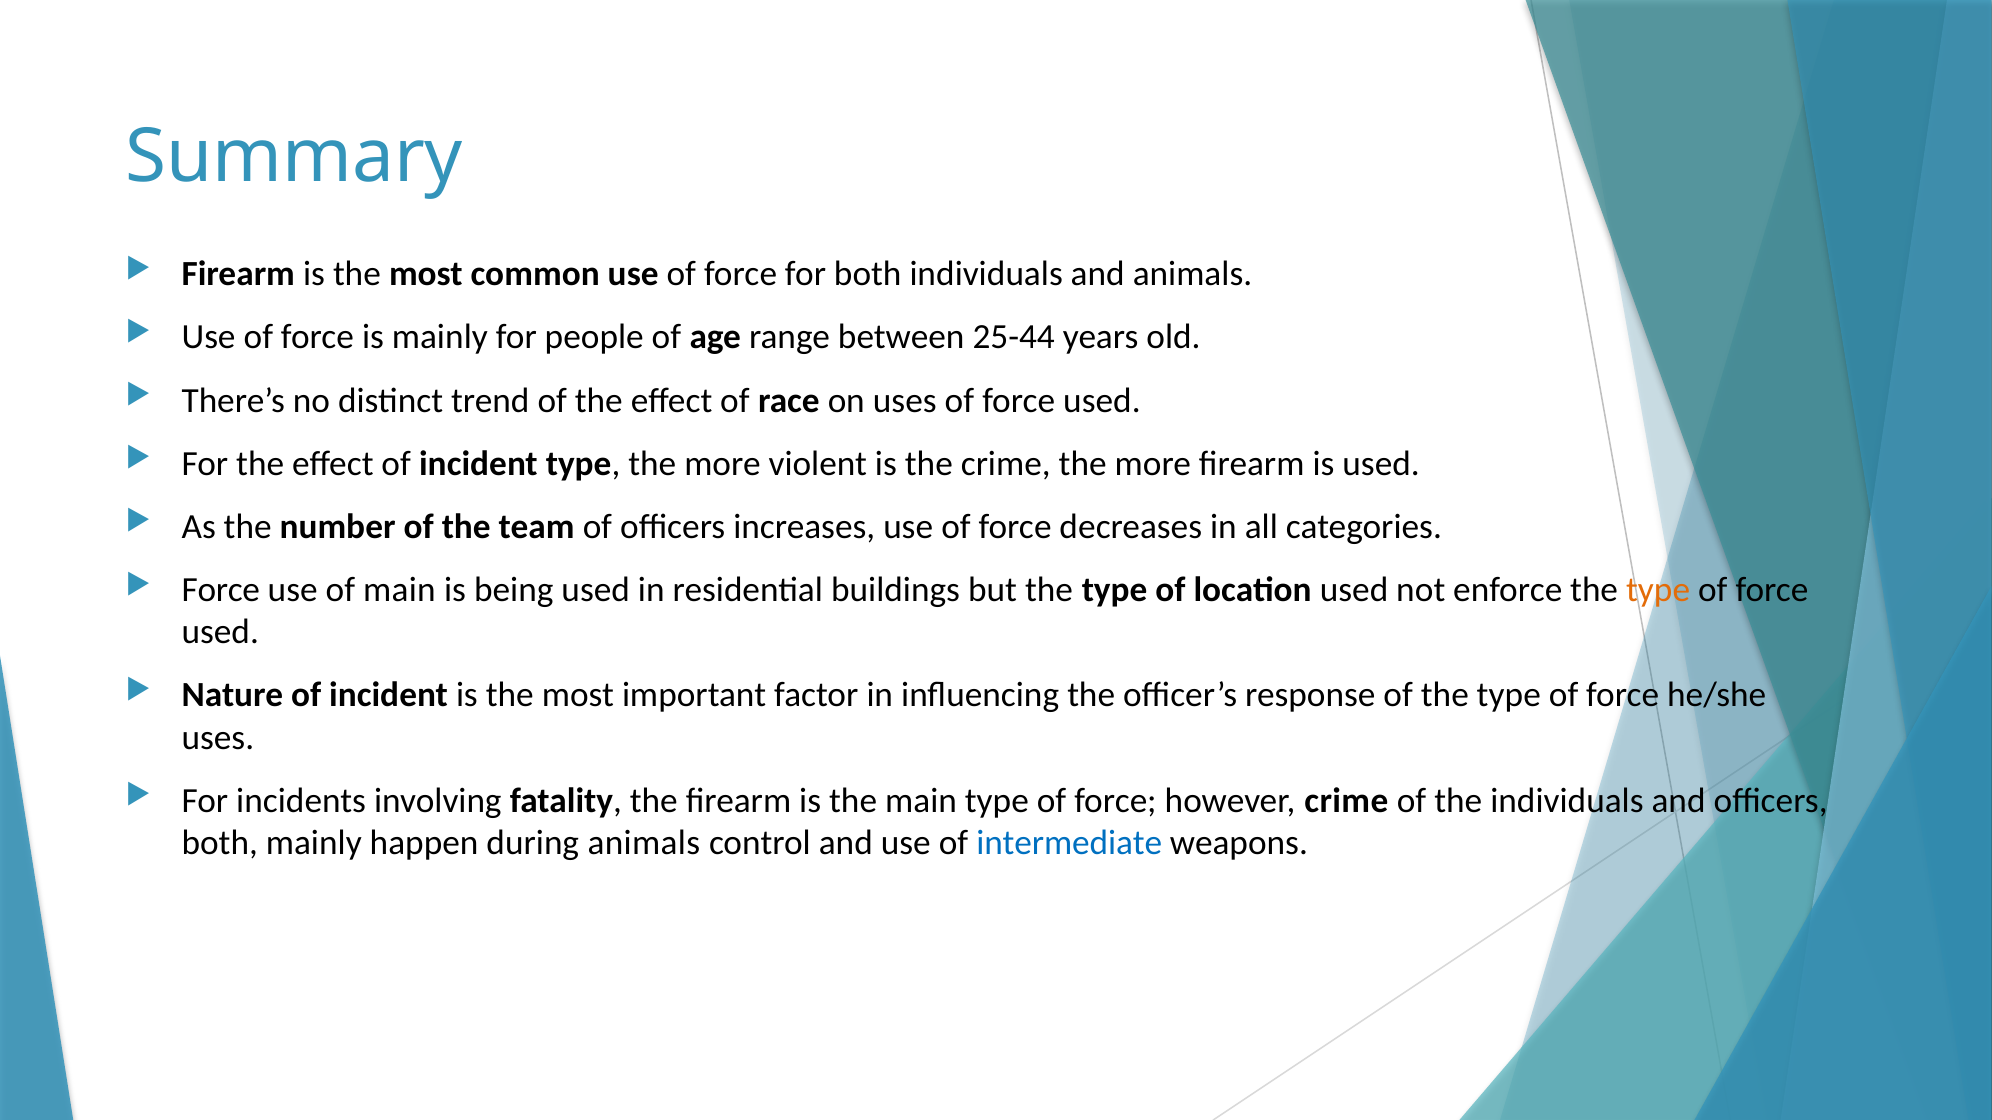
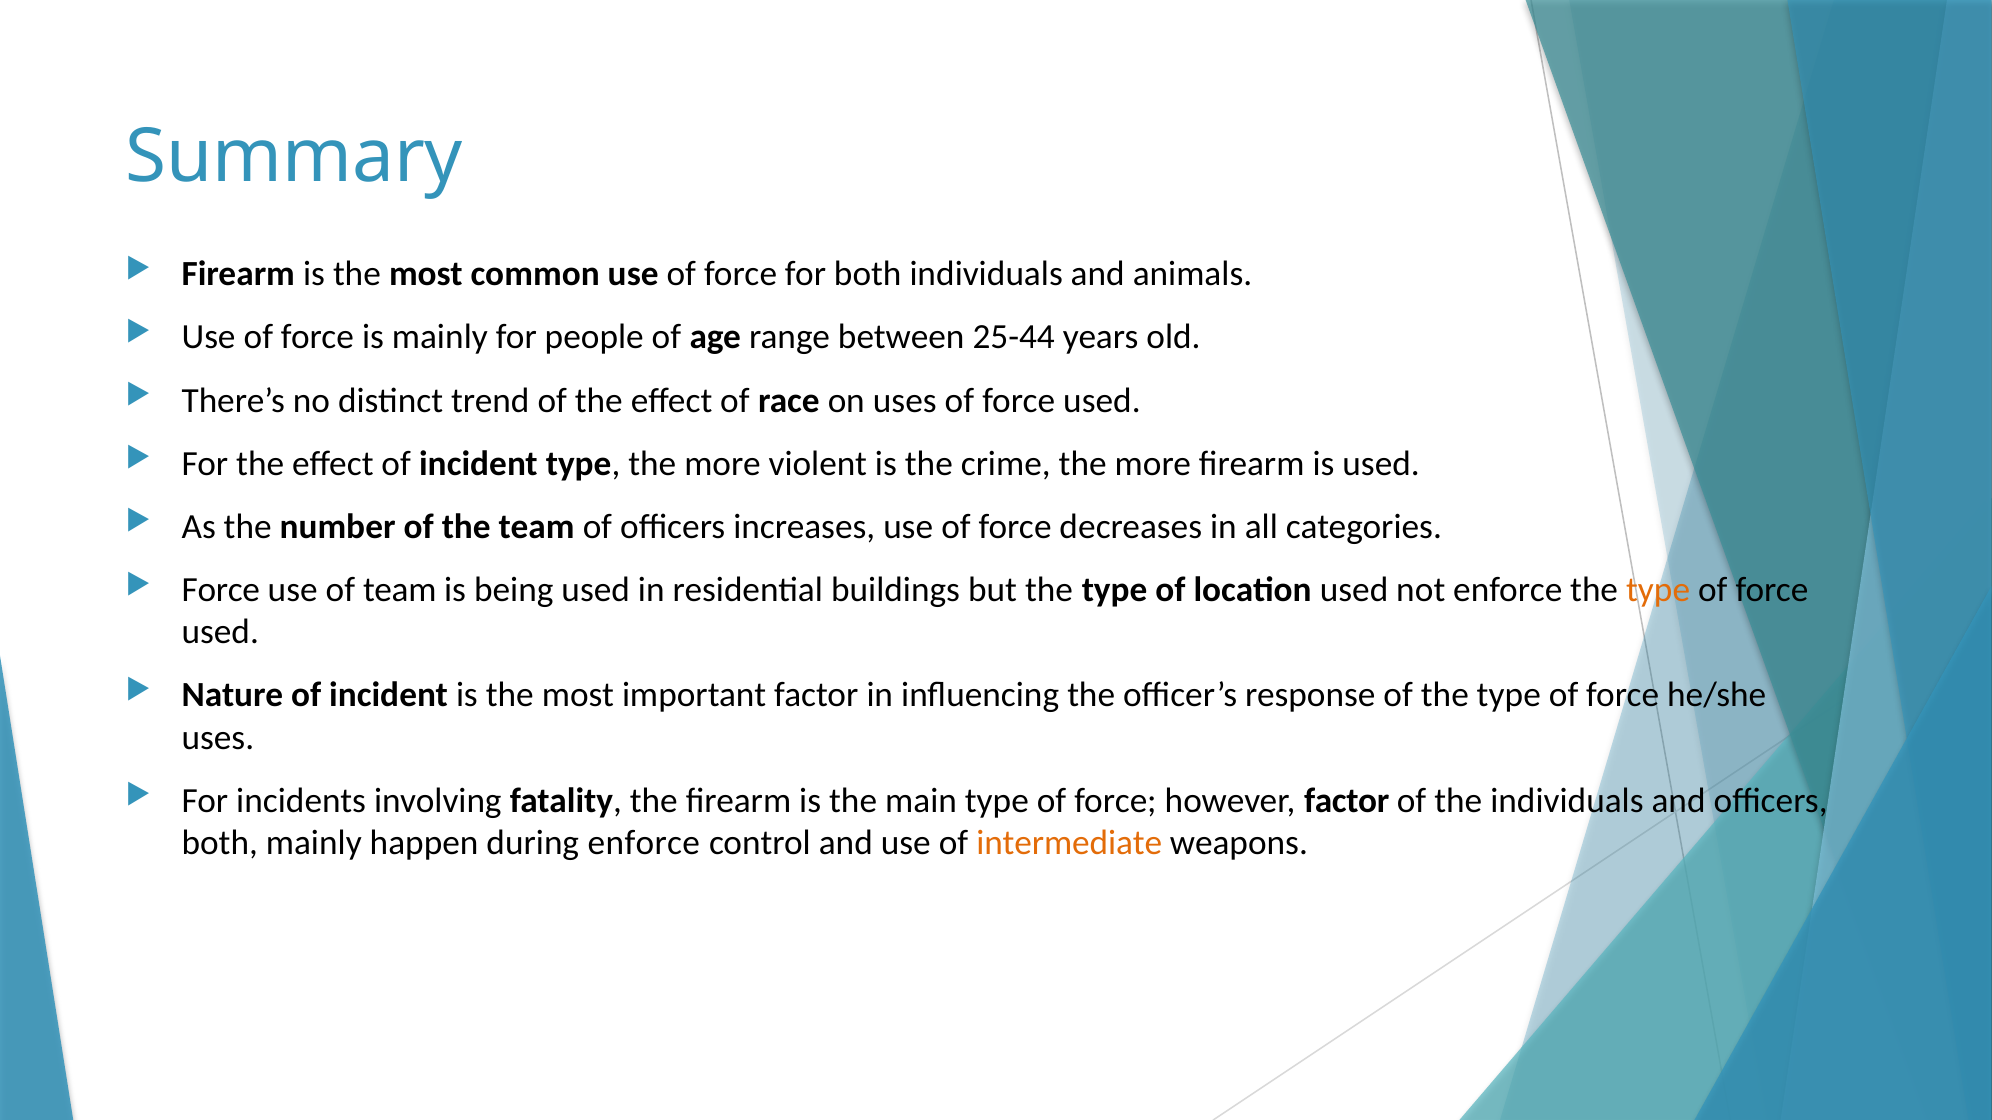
of main: main -> team
however crime: crime -> factor
during animals: animals -> enforce
intermediate colour: blue -> orange
